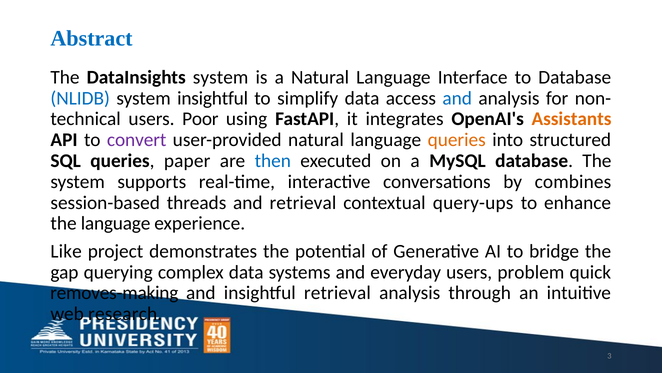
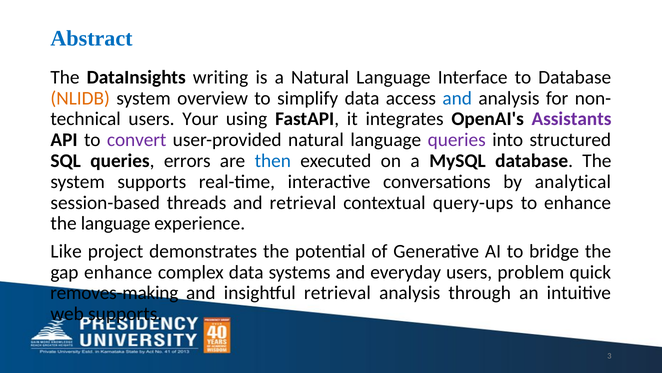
DataInsights system: system -> writing
NLIDB colour: blue -> orange
system insightful: insightful -> overview
Poor: Poor -> Your
Assistants colour: orange -> purple
queries at (457, 140) colour: orange -> purple
paper: paper -> errors
combines: combines -> analytical
gap querying: querying -> enhance
web research: research -> supports
